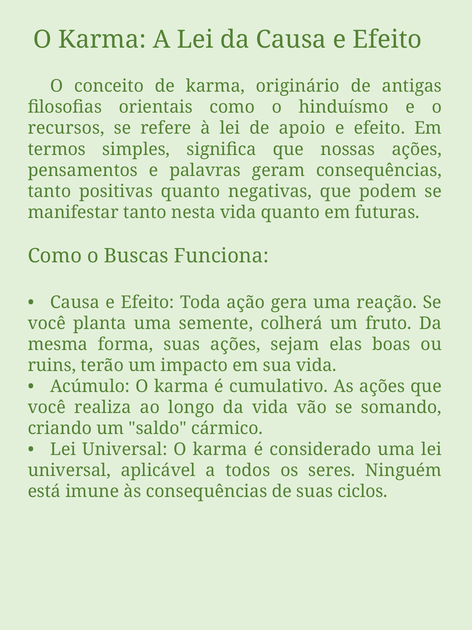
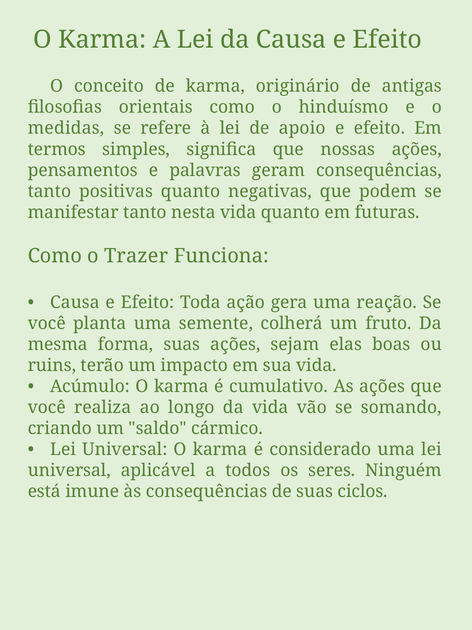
recursos: recursos -> medidas
Buscas: Buscas -> Trazer
